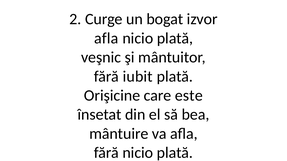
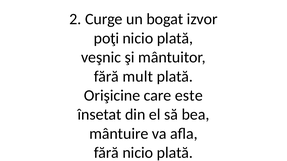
afla at (106, 38): afla -> poţi
iubit: iubit -> mult
